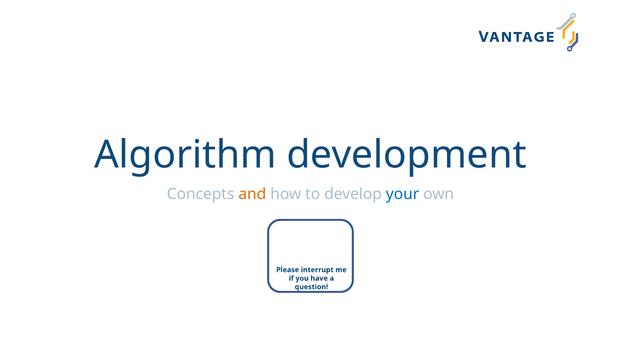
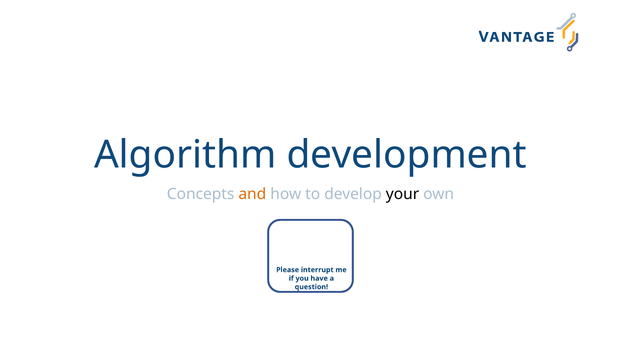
your colour: blue -> black
